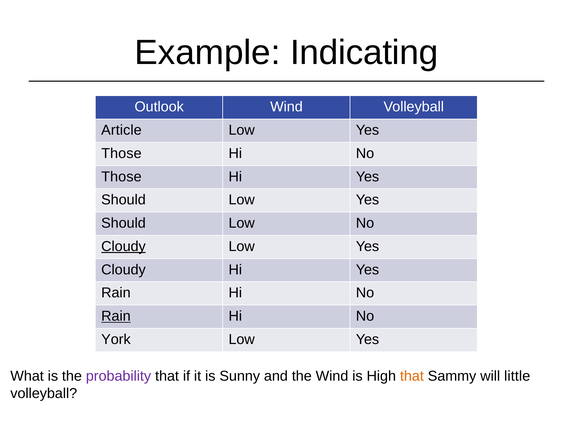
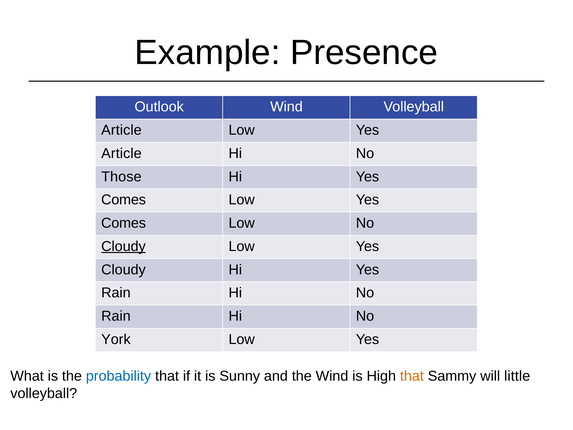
Indicating: Indicating -> Presence
Those at (121, 153): Those -> Article
Should at (123, 200): Should -> Comes
Should at (123, 223): Should -> Comes
Rain at (116, 316) underline: present -> none
probability colour: purple -> blue
